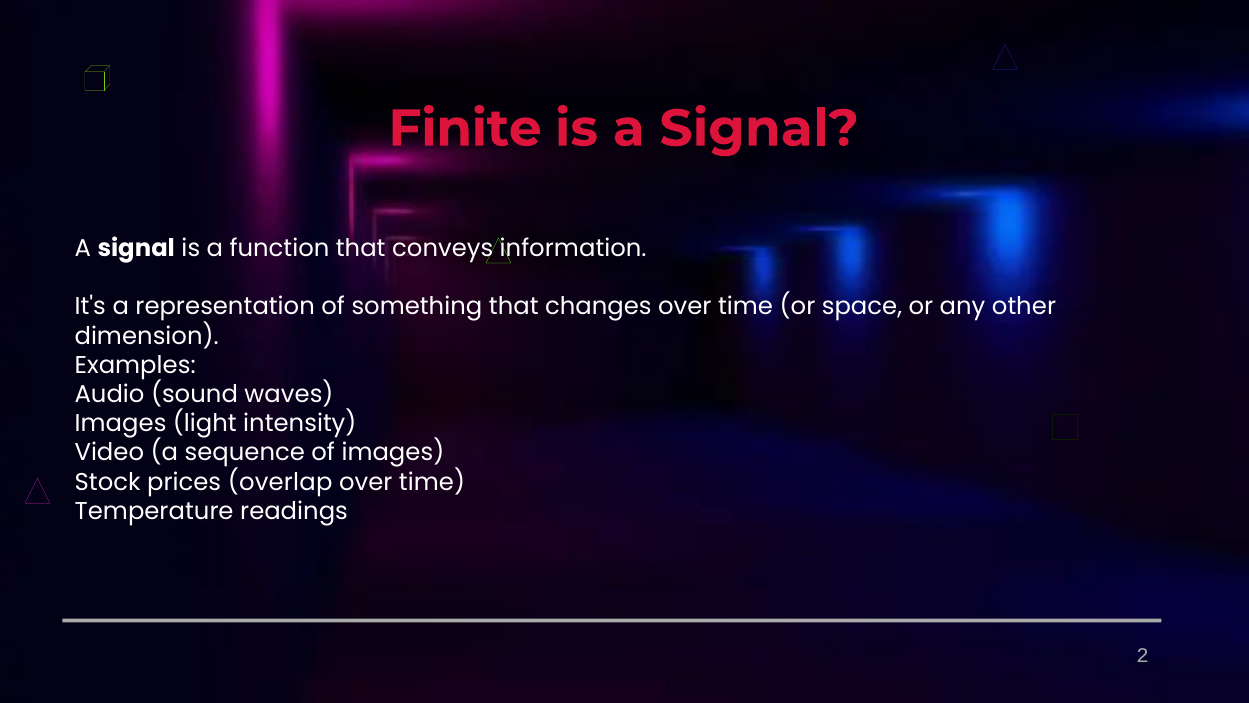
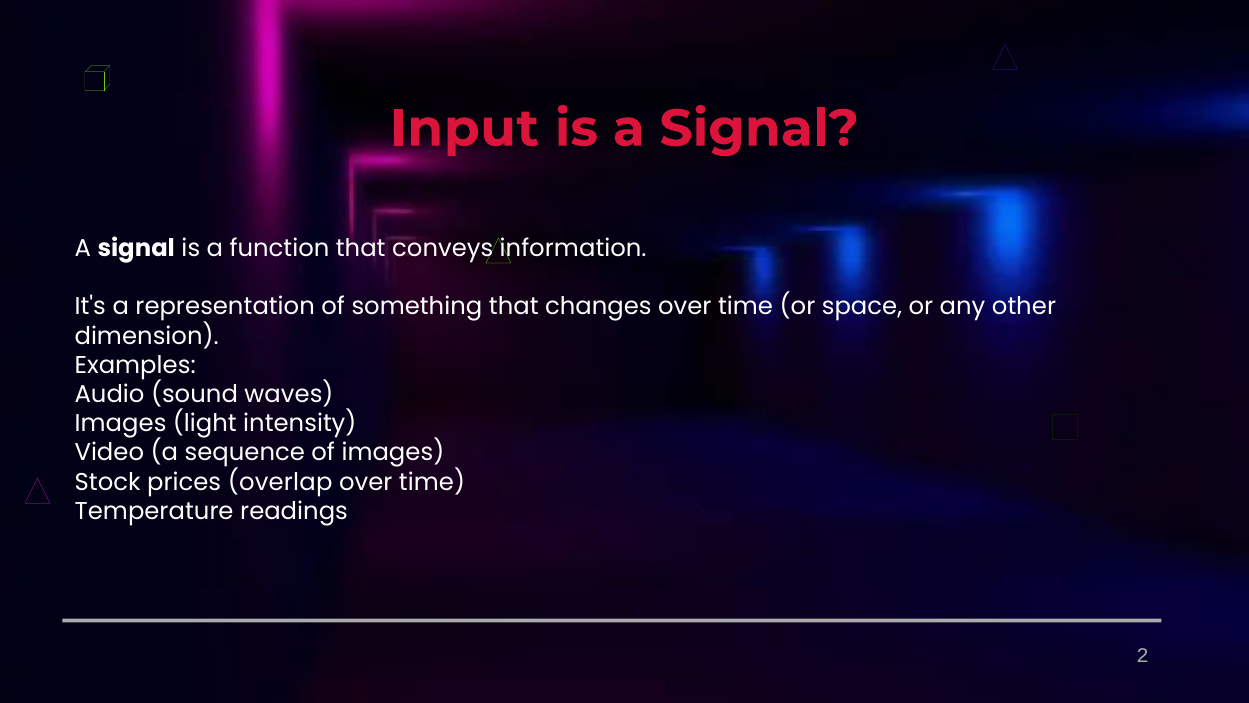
Finite: Finite -> Input
